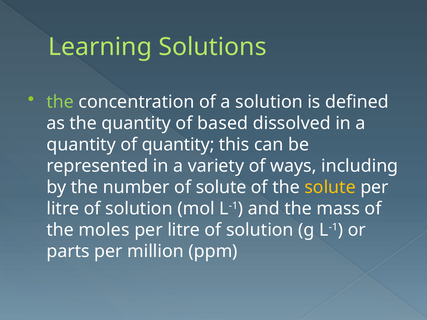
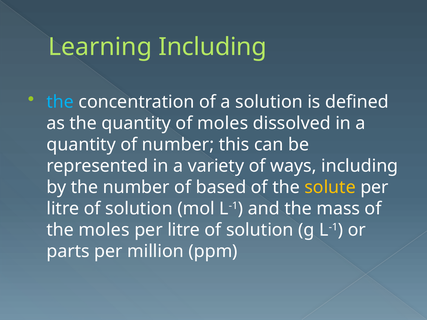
Learning Solutions: Solutions -> Including
the at (60, 102) colour: light green -> light blue
of based: based -> moles
of quantity: quantity -> number
of solute: solute -> based
